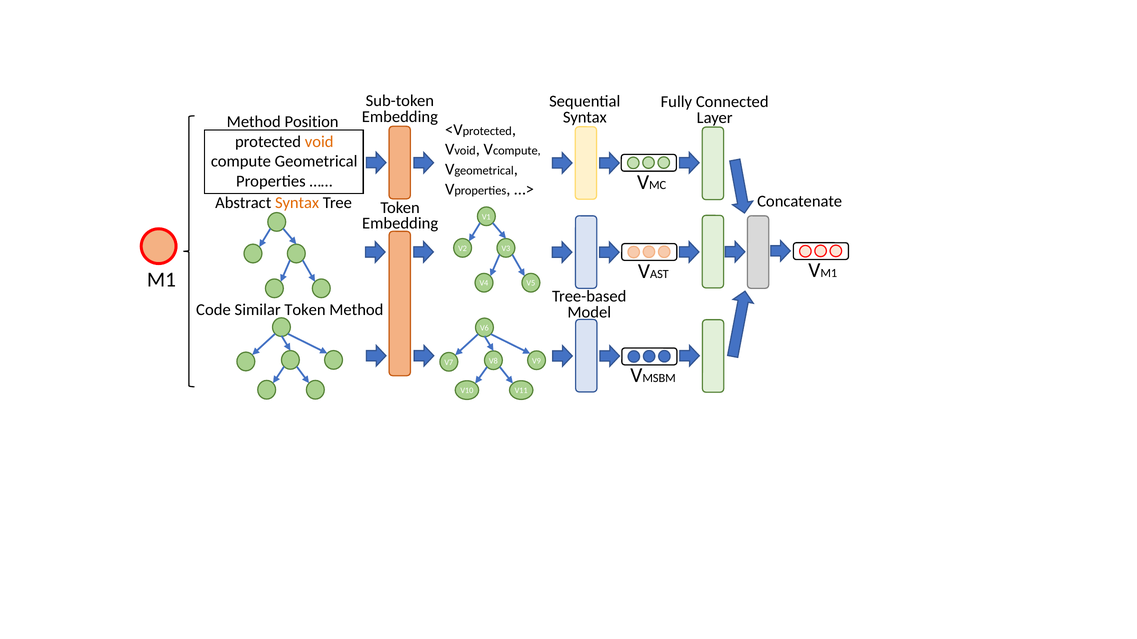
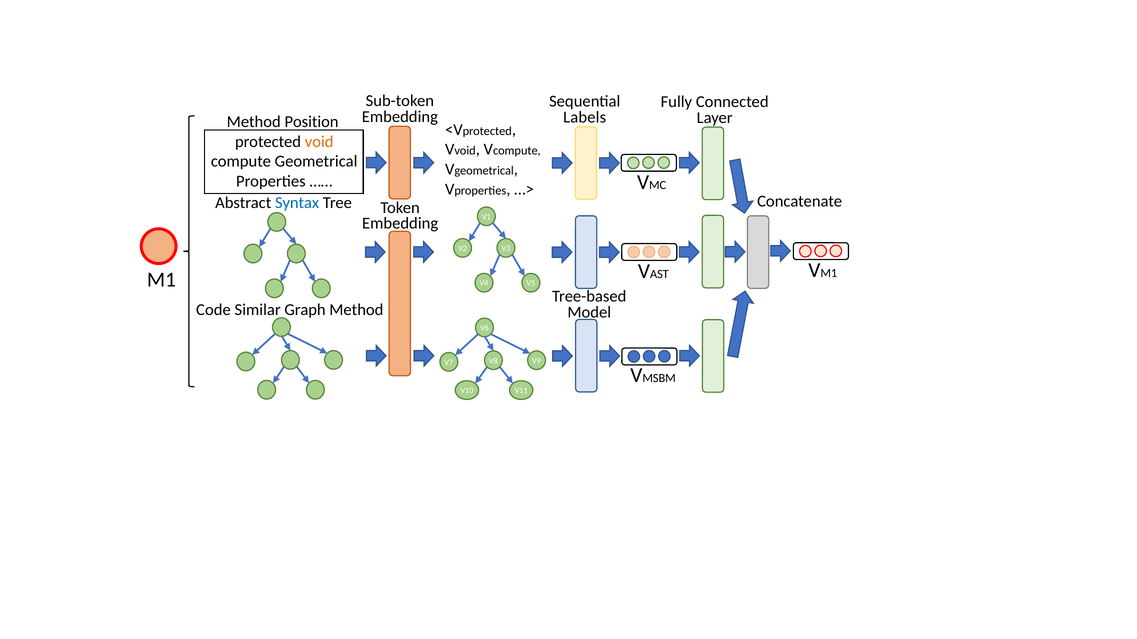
Syntax at (585, 117): Syntax -> Labels
Syntax at (297, 203) colour: orange -> blue
Similar Token: Token -> Graph
